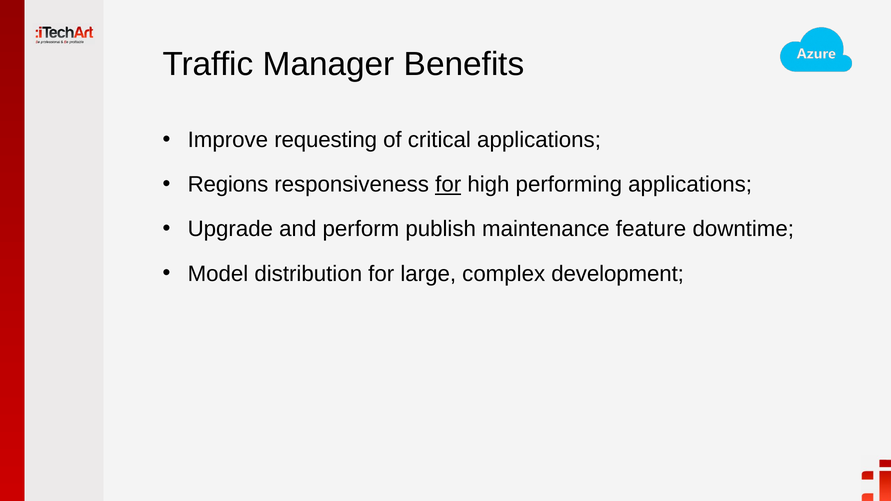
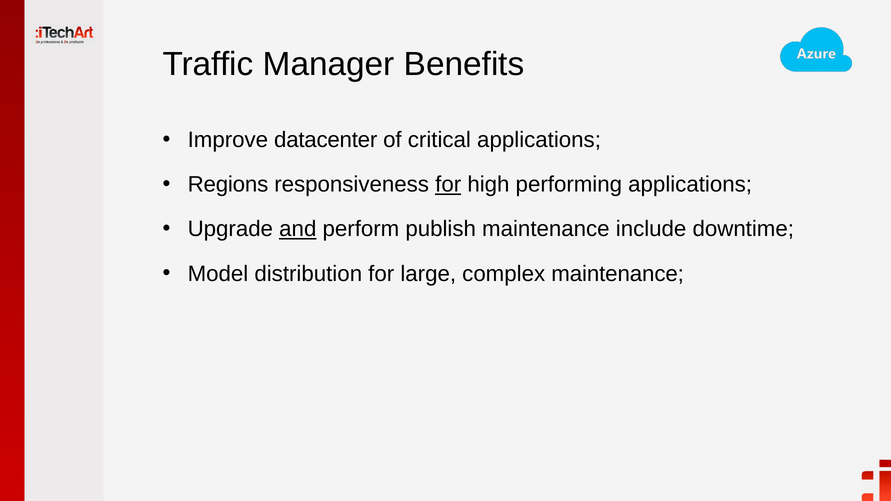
requesting: requesting -> datacenter
and underline: none -> present
feature: feature -> include
complex development: development -> maintenance
